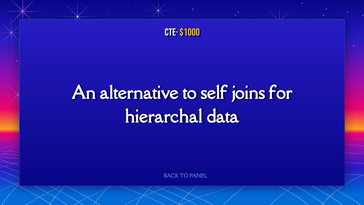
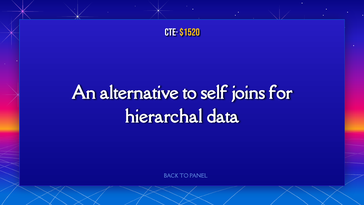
$1000: $1000 -> $1520
